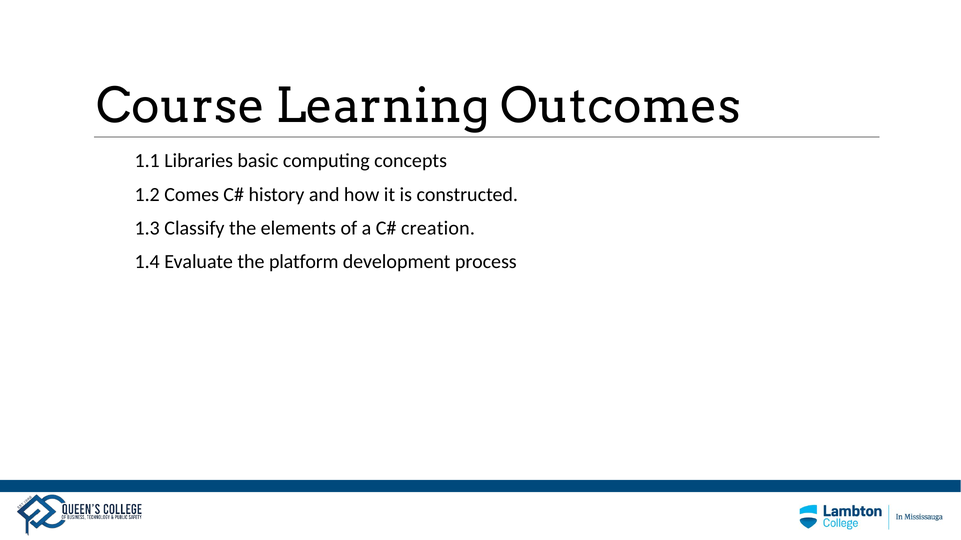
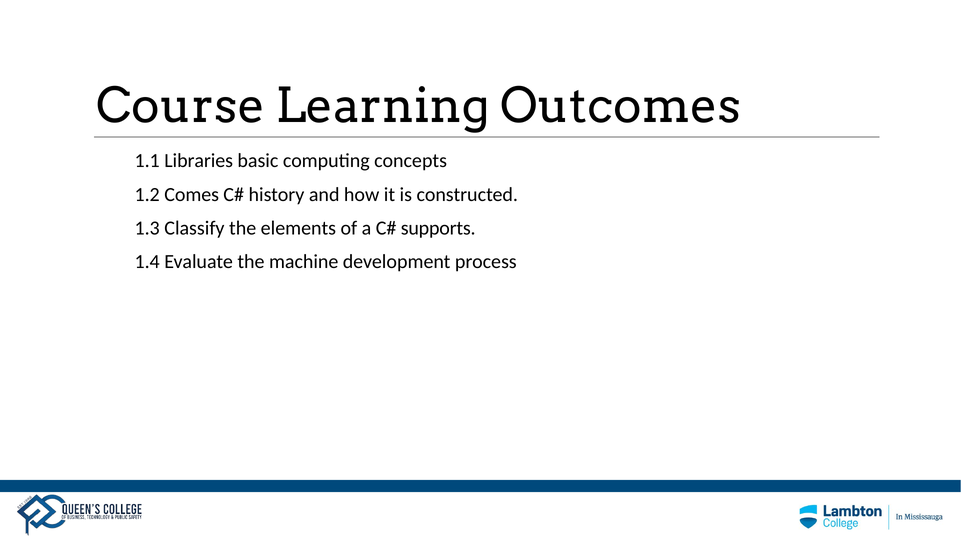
creation: creation -> supports
platform: platform -> machine
